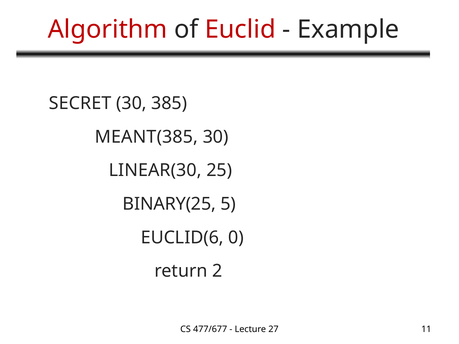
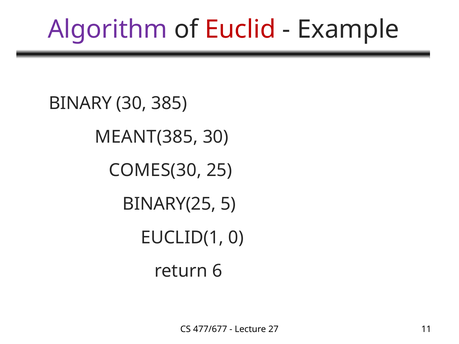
Algorithm colour: red -> purple
SECRET: SECRET -> BINARY
LINEAR(30: LINEAR(30 -> COMES(30
EUCLID(6: EUCLID(6 -> EUCLID(1
2: 2 -> 6
